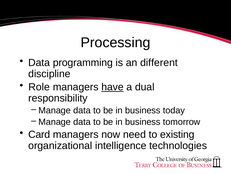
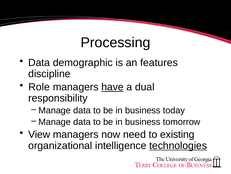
programming: programming -> demographic
different: different -> features
Card: Card -> View
technologies underline: none -> present
